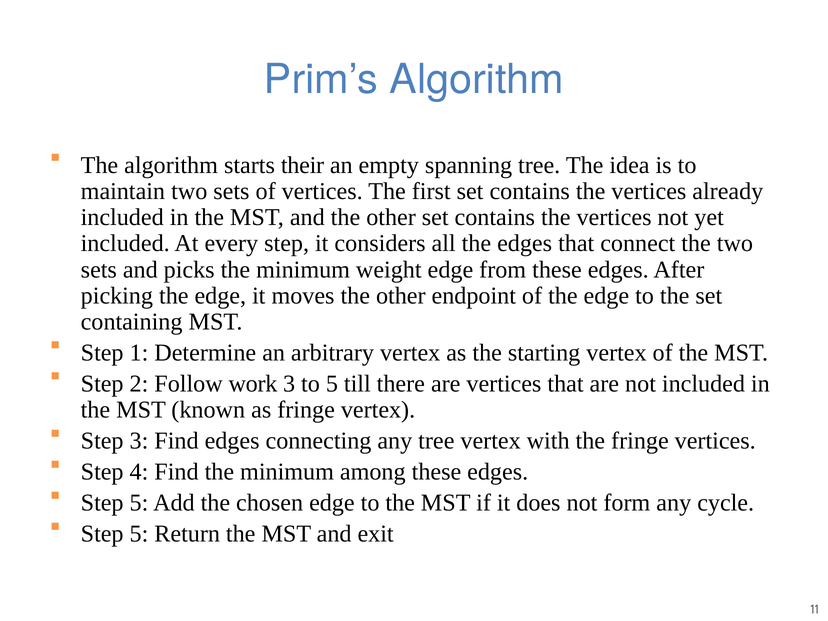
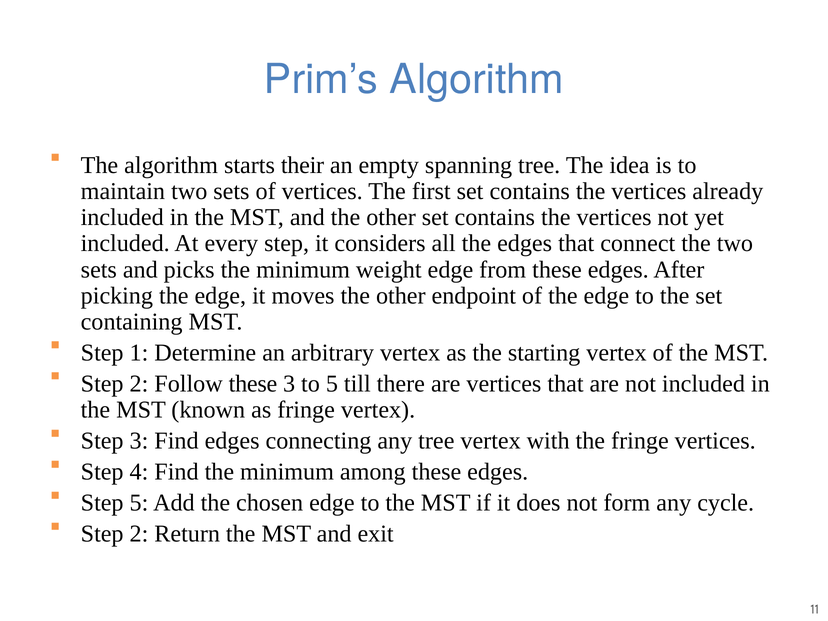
Follow work: work -> these
5 at (139, 534): 5 -> 2
